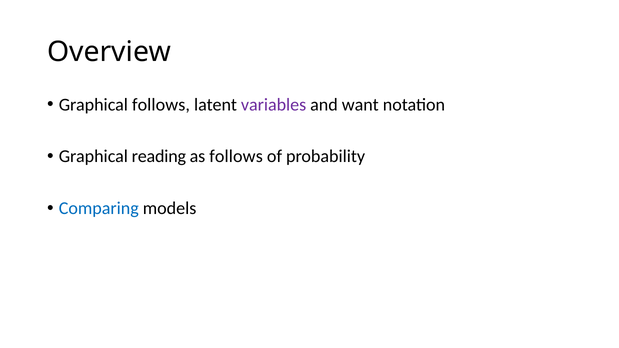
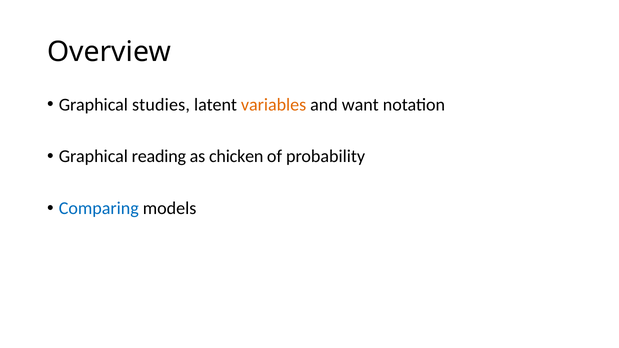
Graphical follows: follows -> studies
variables colour: purple -> orange
as follows: follows -> chicken
